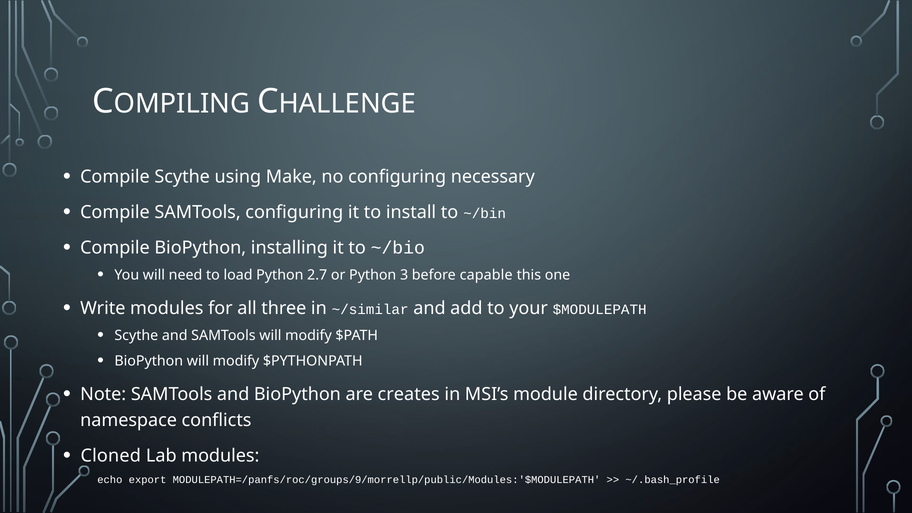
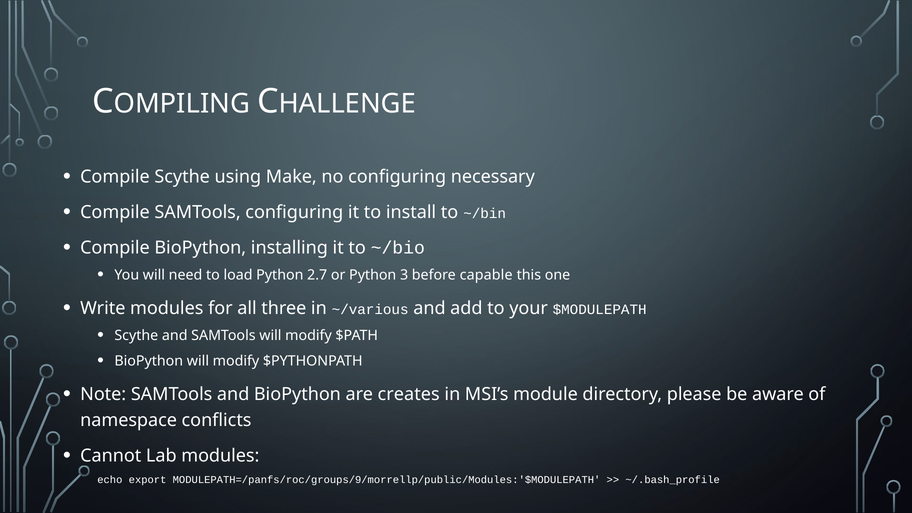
~/similar: ~/similar -> ~/various
Cloned: Cloned -> Cannot
